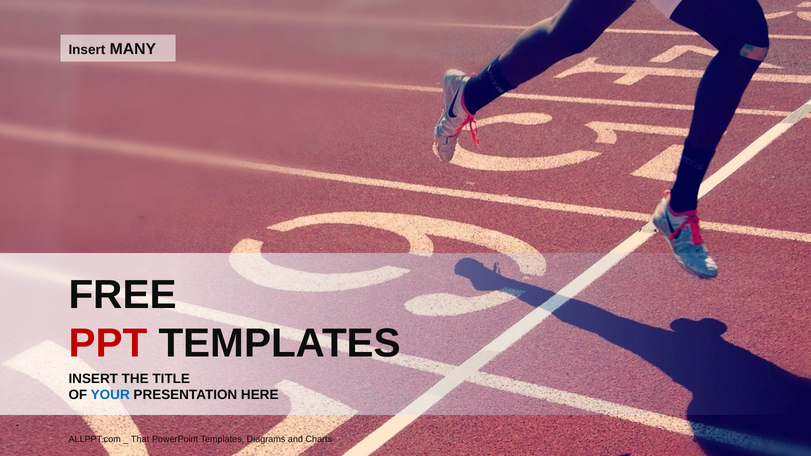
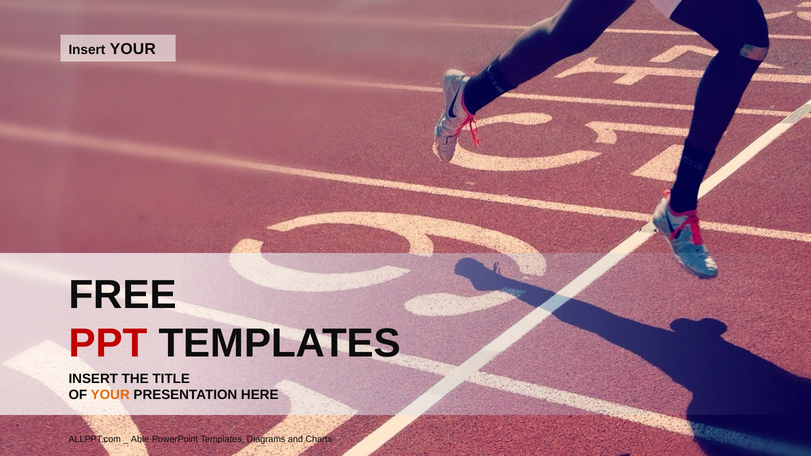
Insert MANY: MANY -> YOUR
YOUR at (110, 395) colour: blue -> orange
That: That -> Able
